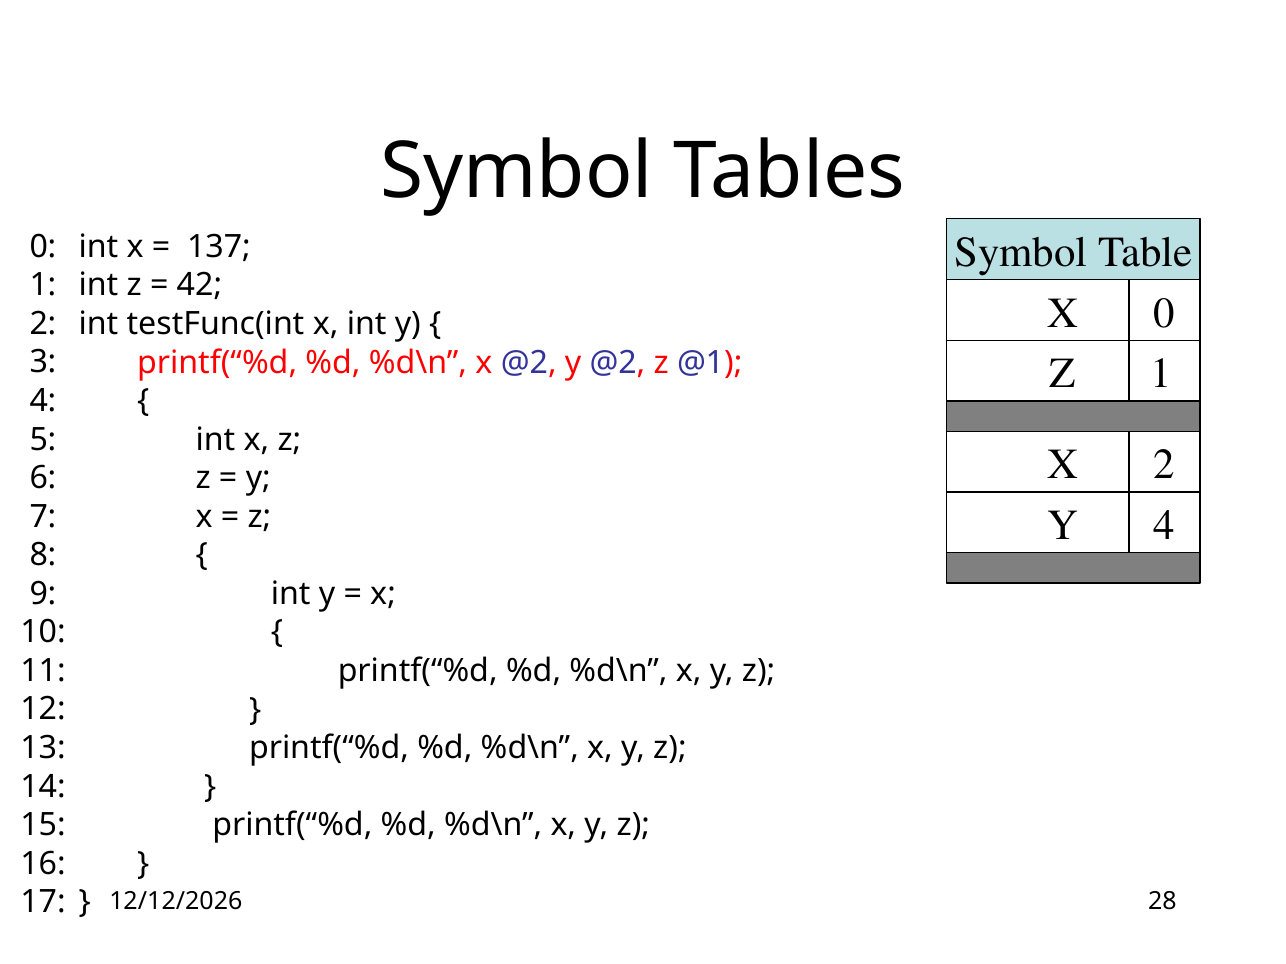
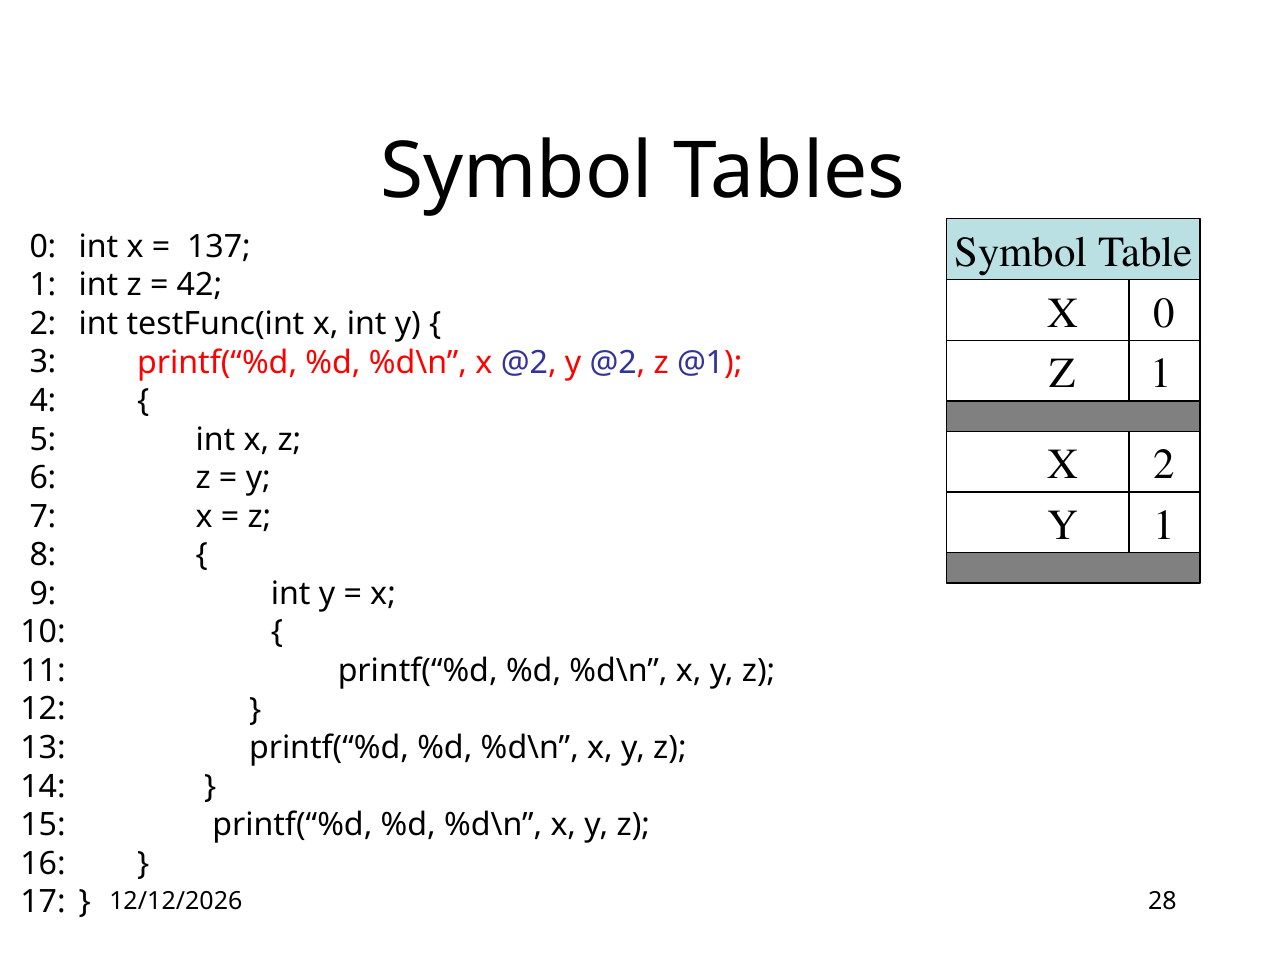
Y 4: 4 -> 1
